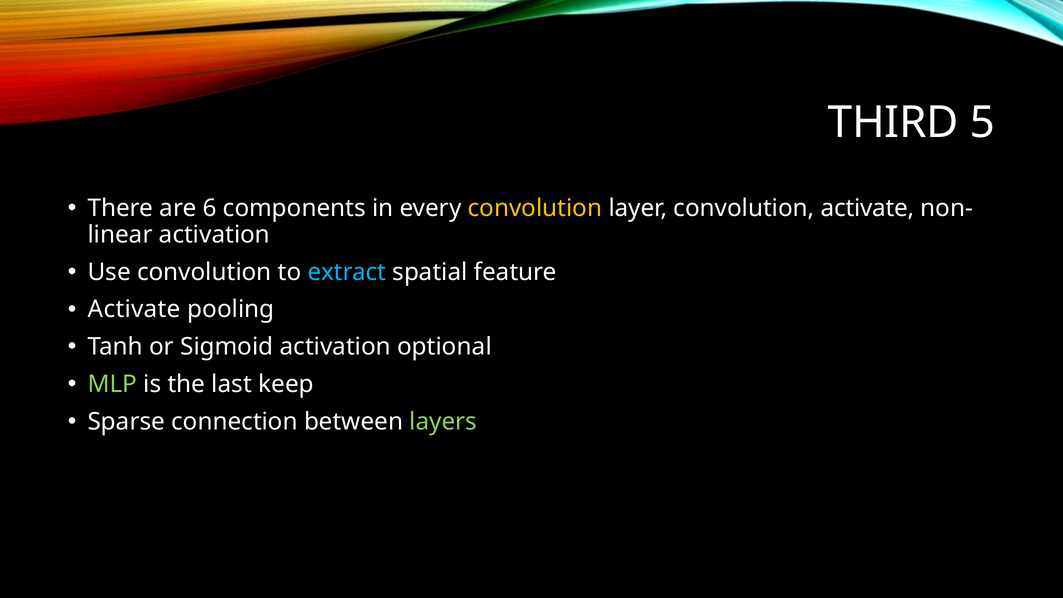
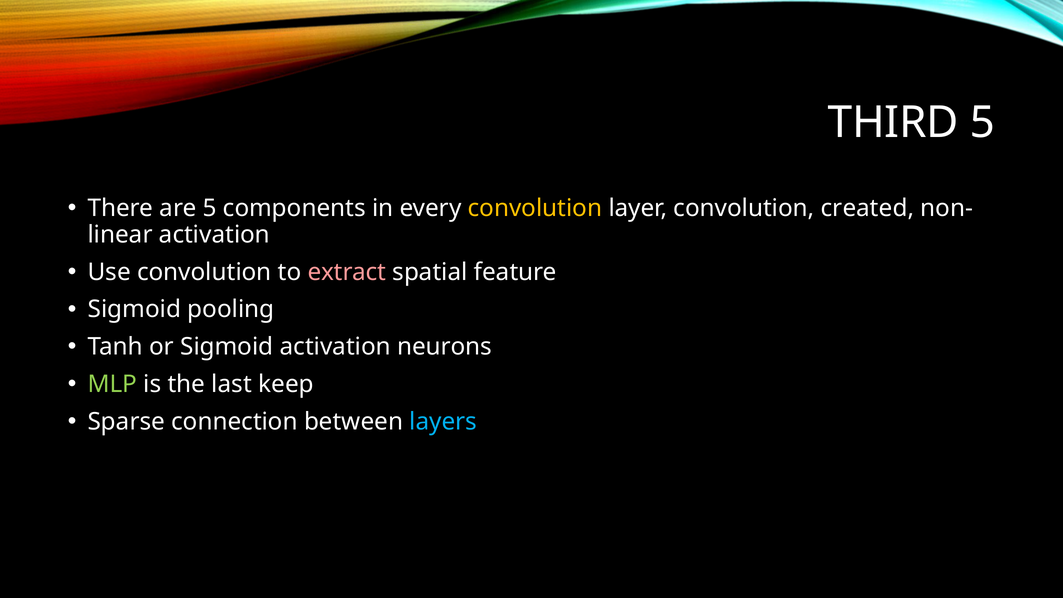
are 6: 6 -> 5
convolution activate: activate -> created
extract colour: light blue -> pink
Activate at (134, 309): Activate -> Sigmoid
optional: optional -> neurons
layers colour: light green -> light blue
